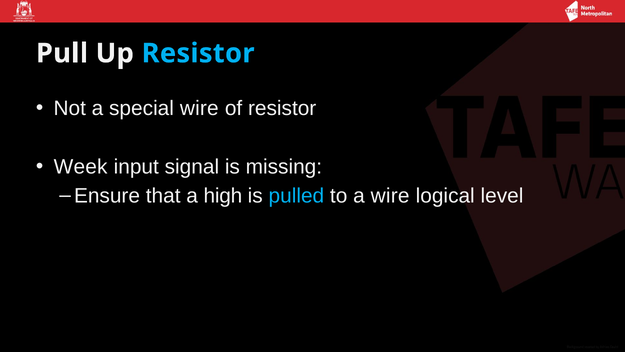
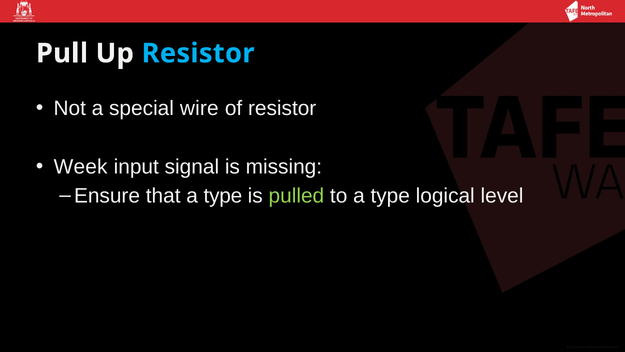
that a high: high -> type
pulled colour: light blue -> light green
to a wire: wire -> type
